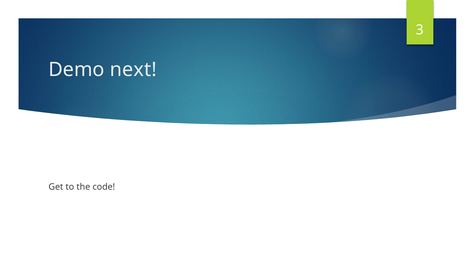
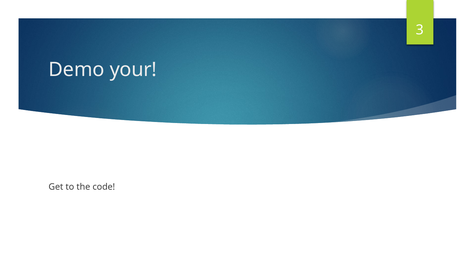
next: next -> your
